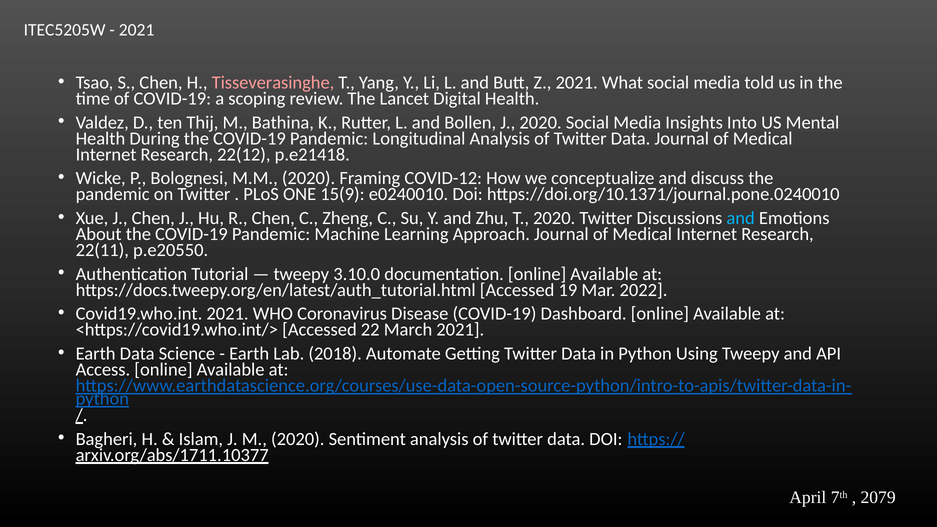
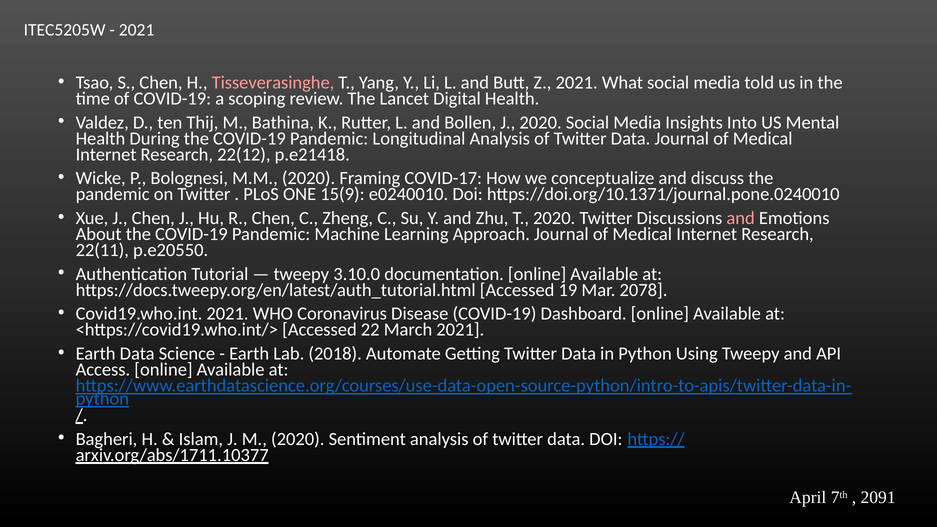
COVID-12: COVID-12 -> COVID-17
and at (741, 218) colour: light blue -> pink
2022: 2022 -> 2078
2079: 2079 -> 2091
